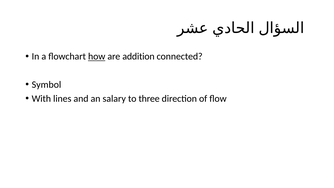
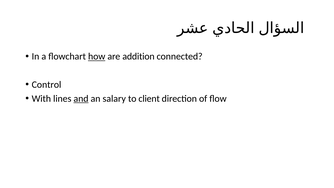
Symbol: Symbol -> Control
and underline: none -> present
three: three -> client
